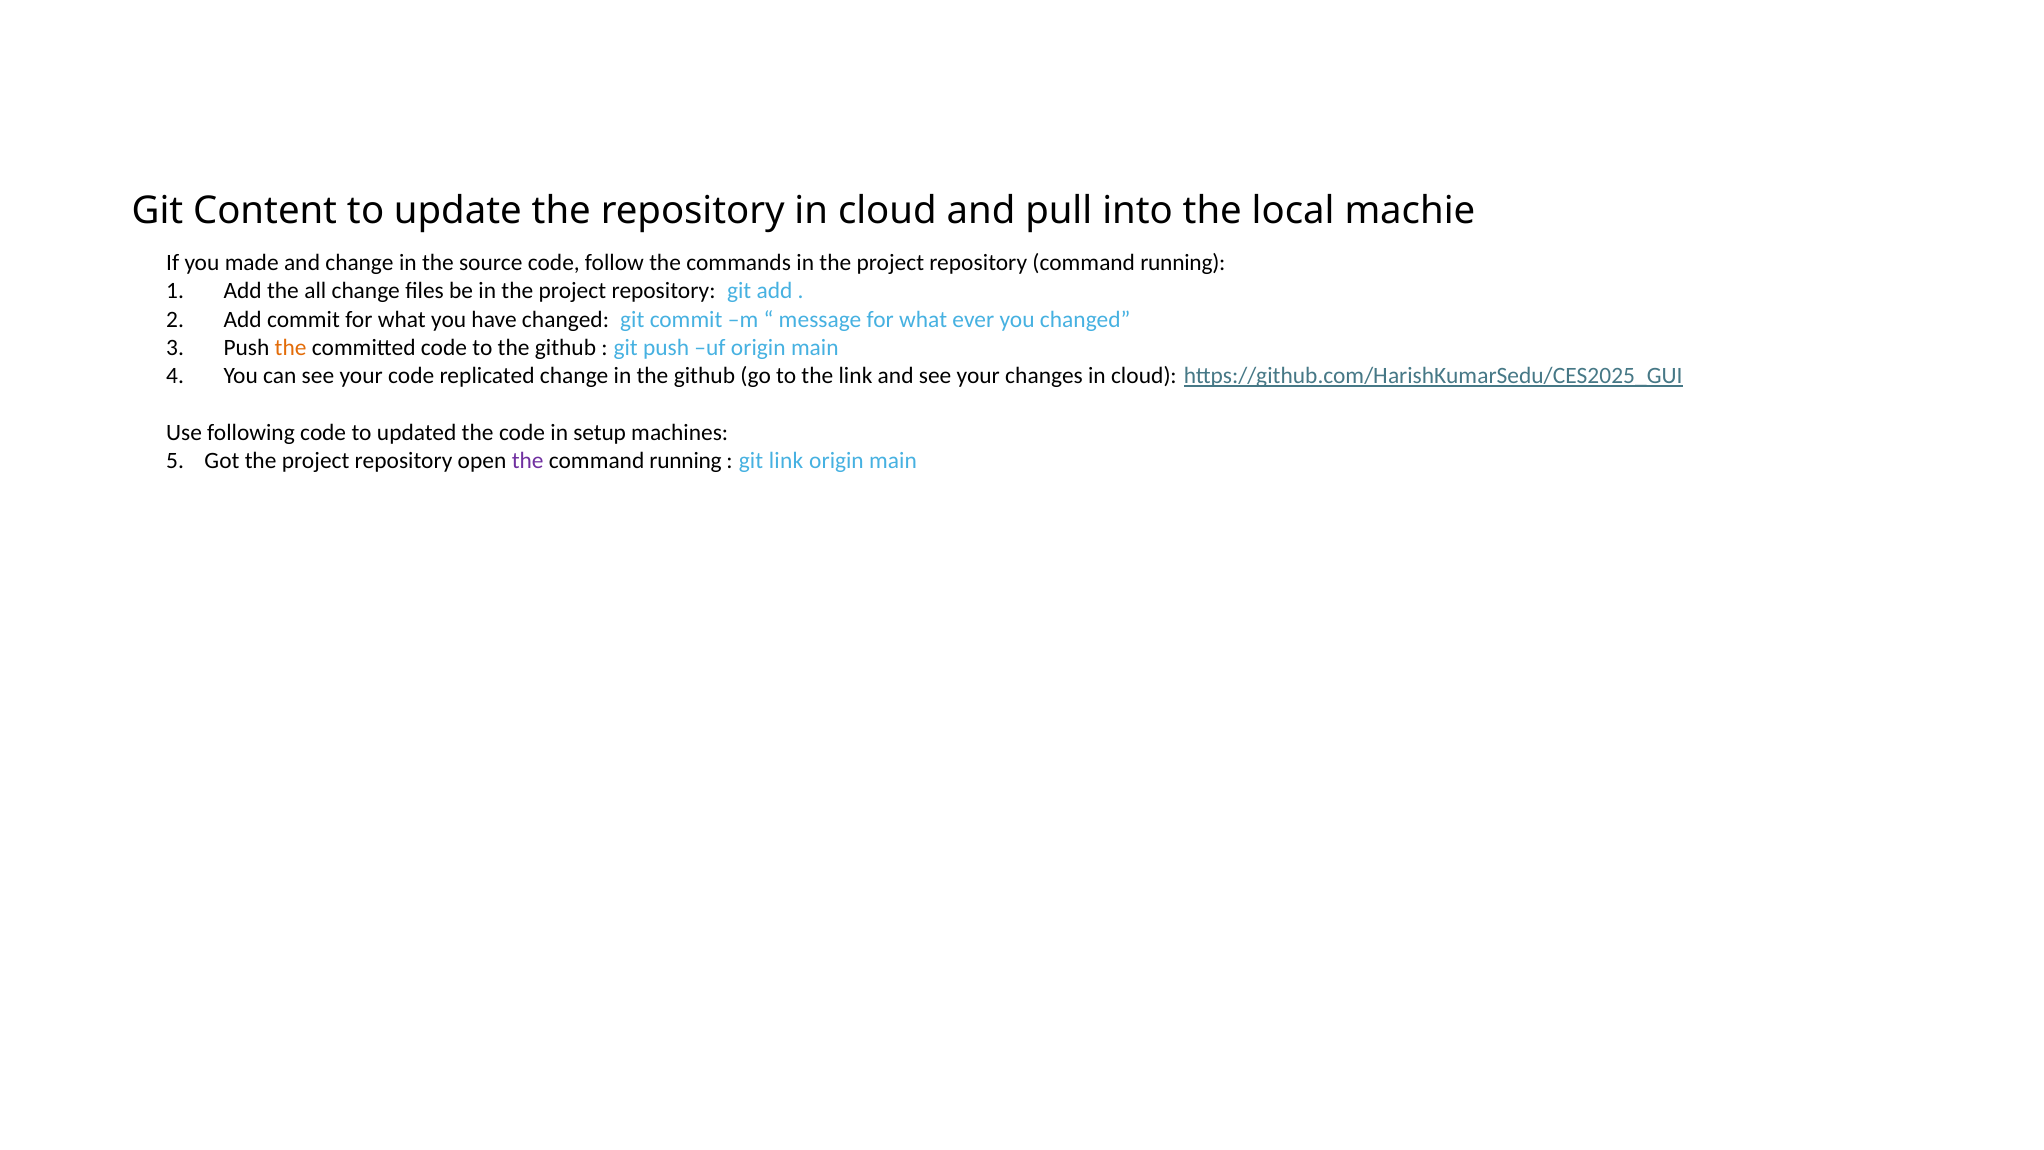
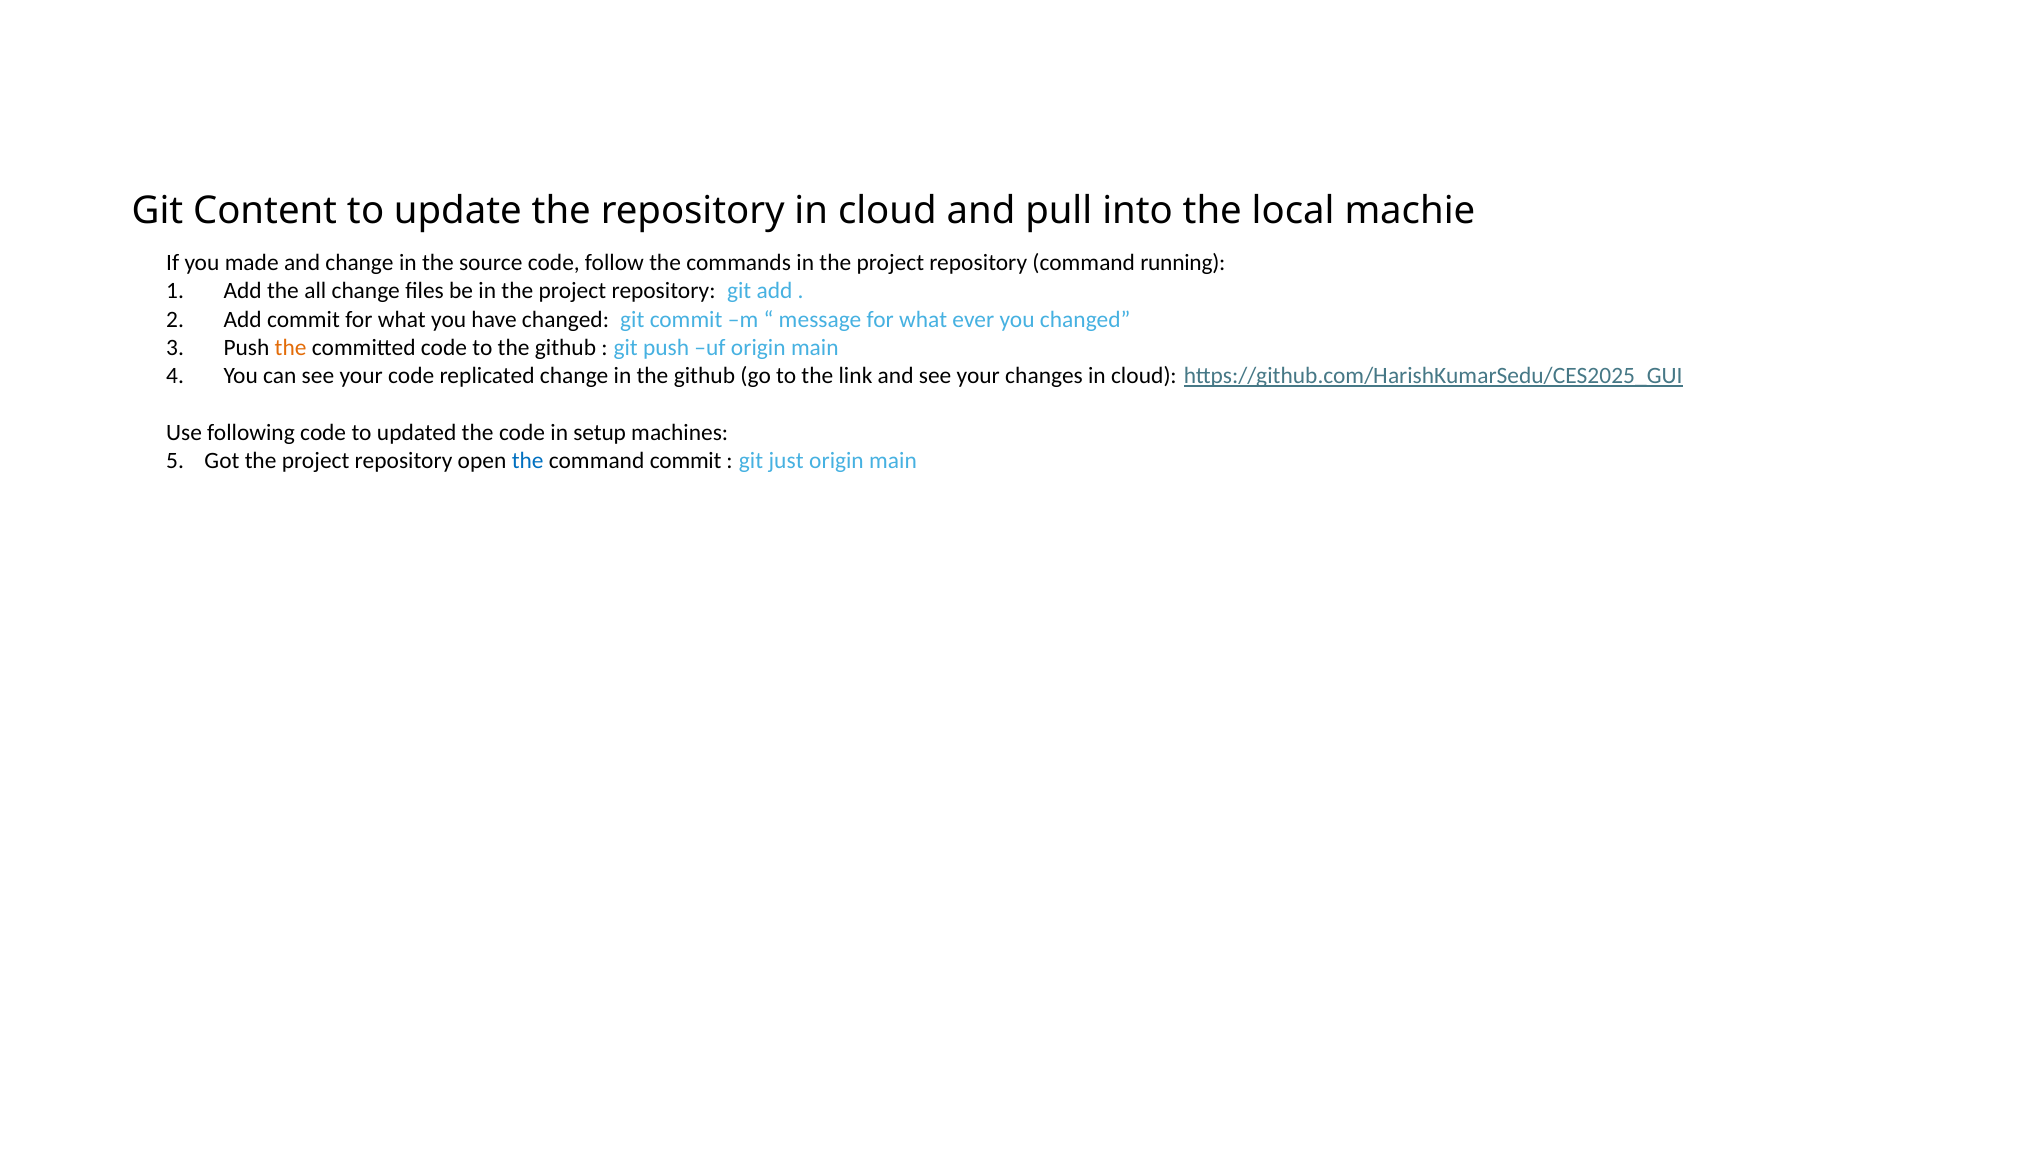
the at (528, 461) colour: purple -> blue
running at (686, 461): running -> commit
git link: link -> just
